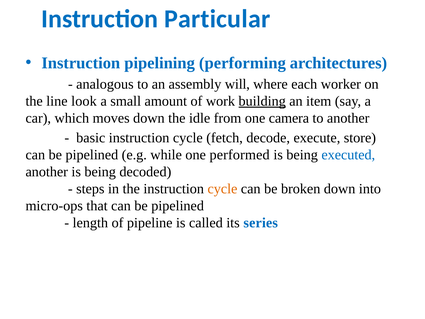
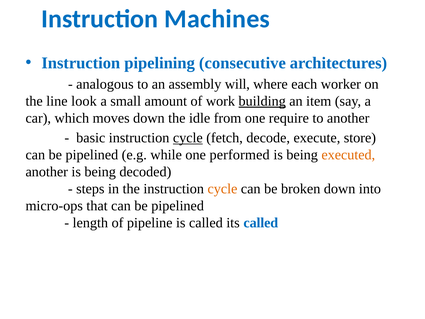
Particular: Particular -> Machines
performing: performing -> consecutive
camera: camera -> require
cycle at (188, 138) underline: none -> present
executed colour: blue -> orange
its series: series -> called
